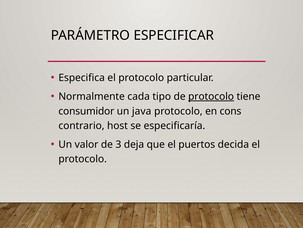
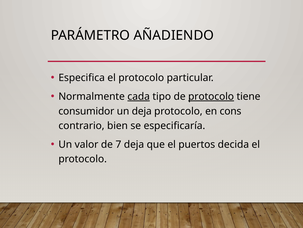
ESPECIFICAR: ESPECIFICAR -> AÑADIENDO
cada underline: none -> present
un java: java -> deja
host: host -> bien
3: 3 -> 7
